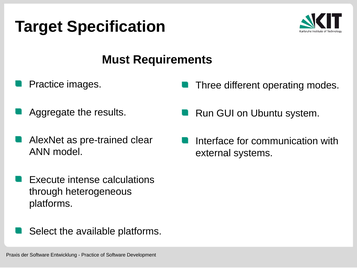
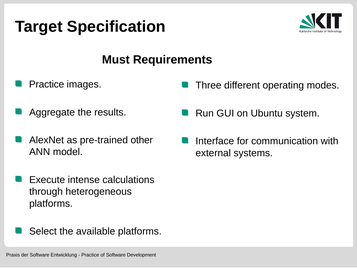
clear: clear -> other
